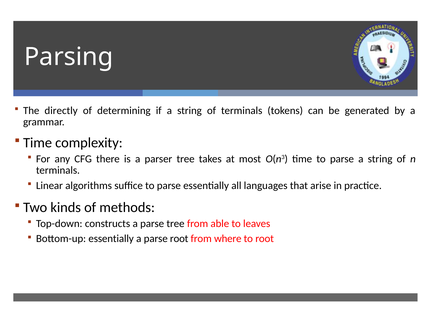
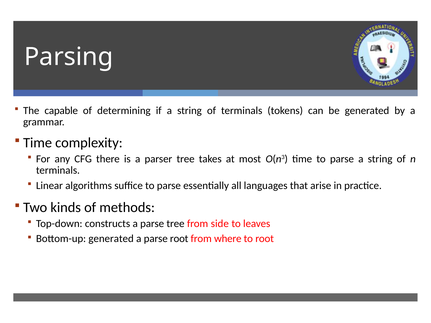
directly: directly -> capable
able: able -> side
Bottom-up essentially: essentially -> generated
